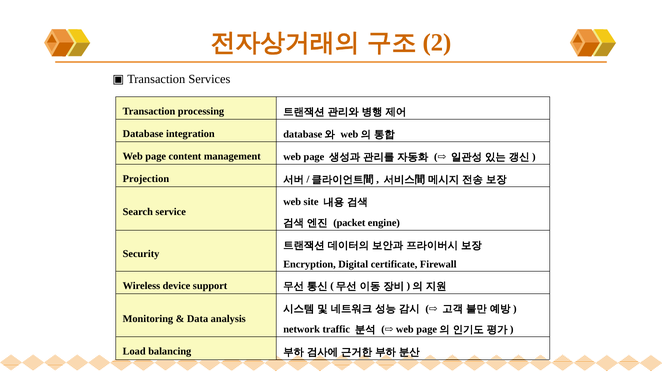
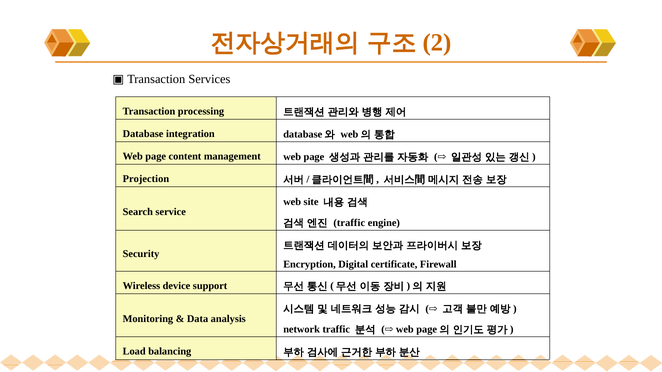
packet at (349, 223): packet -> traffic
